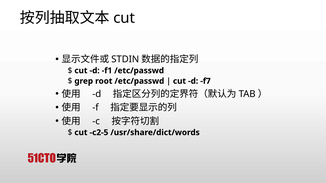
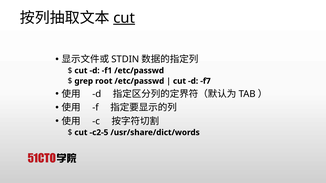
cut at (124, 18) underline: none -> present
